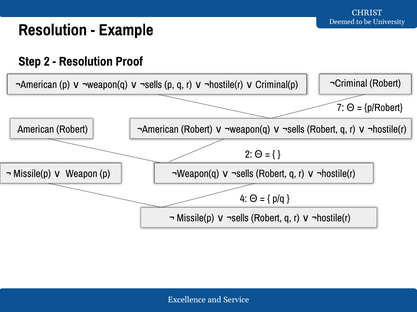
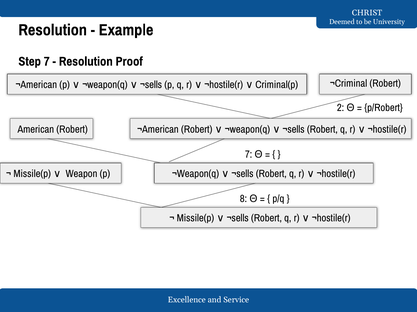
Step 2: 2 -> 7
7: 7 -> 2
2 at (249, 155): 2 -> 7
4: 4 -> 8
